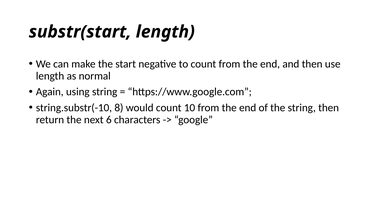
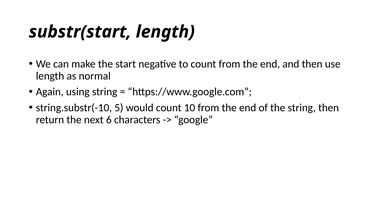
8: 8 -> 5
